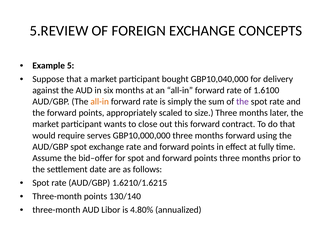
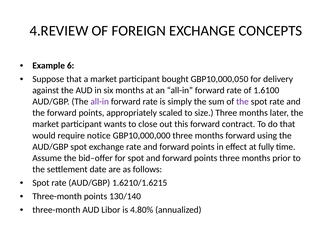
5.REVIEW: 5.REVIEW -> 4.REVIEW
5: 5 -> 6
GBP10,040,000: GBP10,040,000 -> GBP10,000,050
all-in at (100, 102) colour: orange -> purple
serves: serves -> notice
